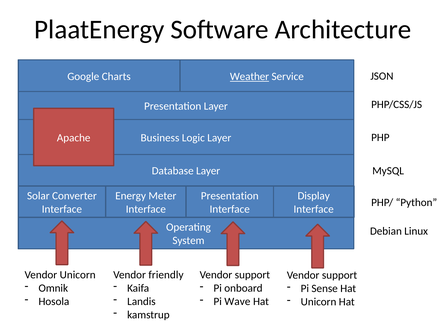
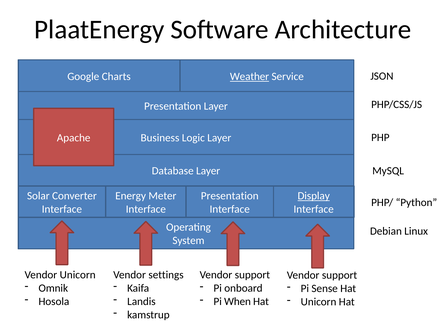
Display underline: none -> present
friendly: friendly -> settings
Wave: Wave -> When
